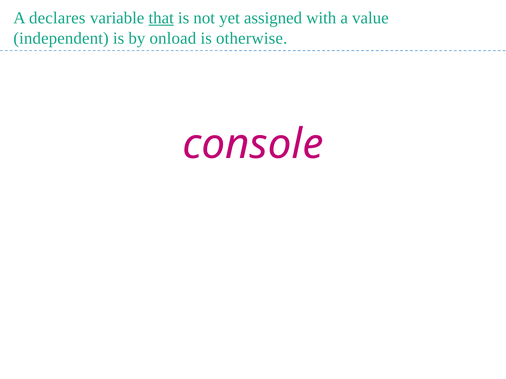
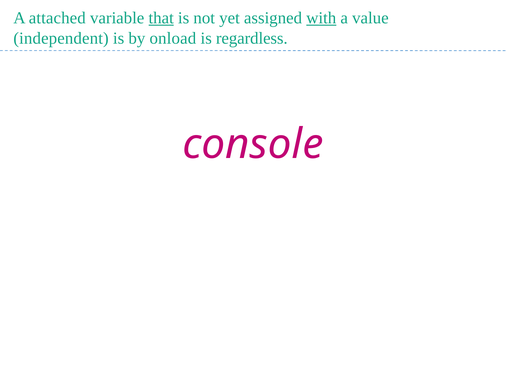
declares: declares -> attached
with underline: none -> present
otherwise: otherwise -> regardless
